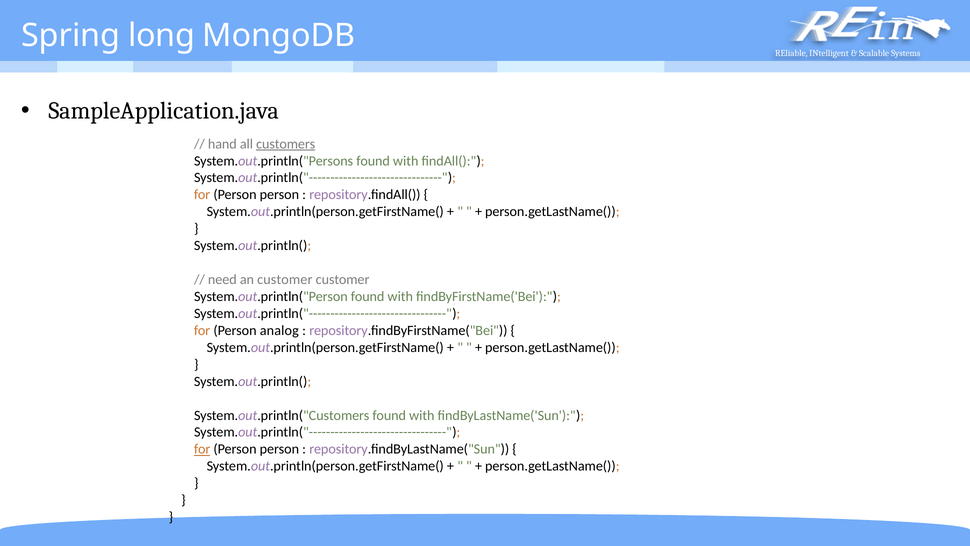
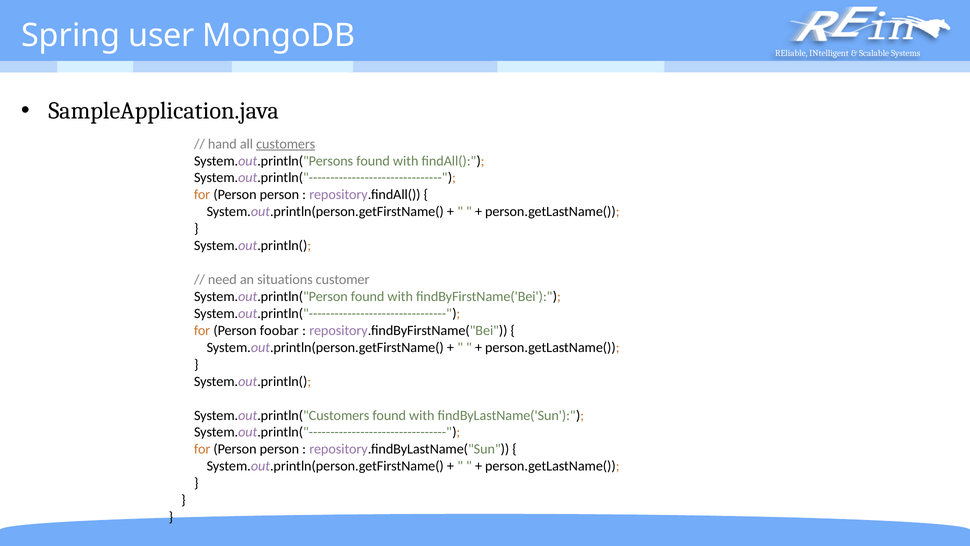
long: long -> user
an customer: customer -> situations
analog: analog -> foobar
for at (202, 449) underline: present -> none
